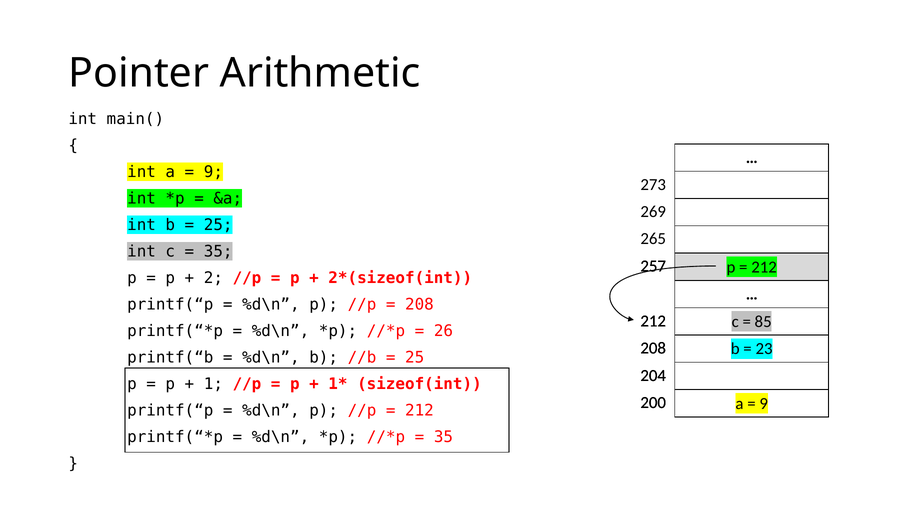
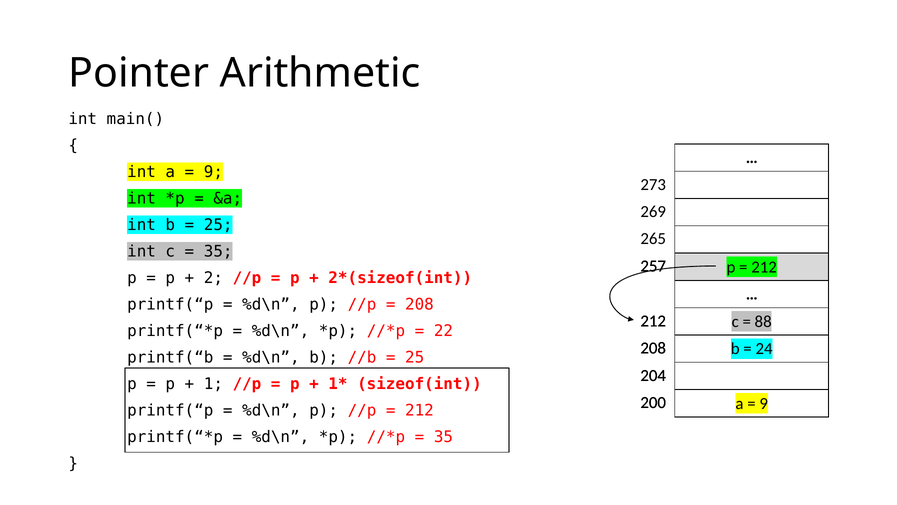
85: 85 -> 88
26: 26 -> 22
23: 23 -> 24
